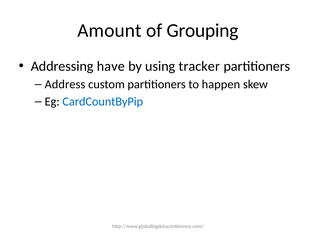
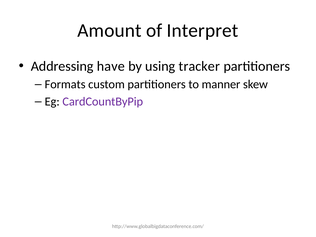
Grouping: Grouping -> Interpret
Address: Address -> Formats
happen: happen -> manner
CardCountByPip colour: blue -> purple
